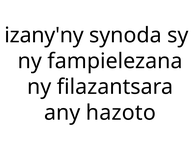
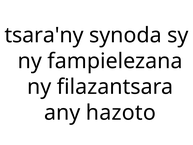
izany'ny: izany'ny -> tsara'ny
